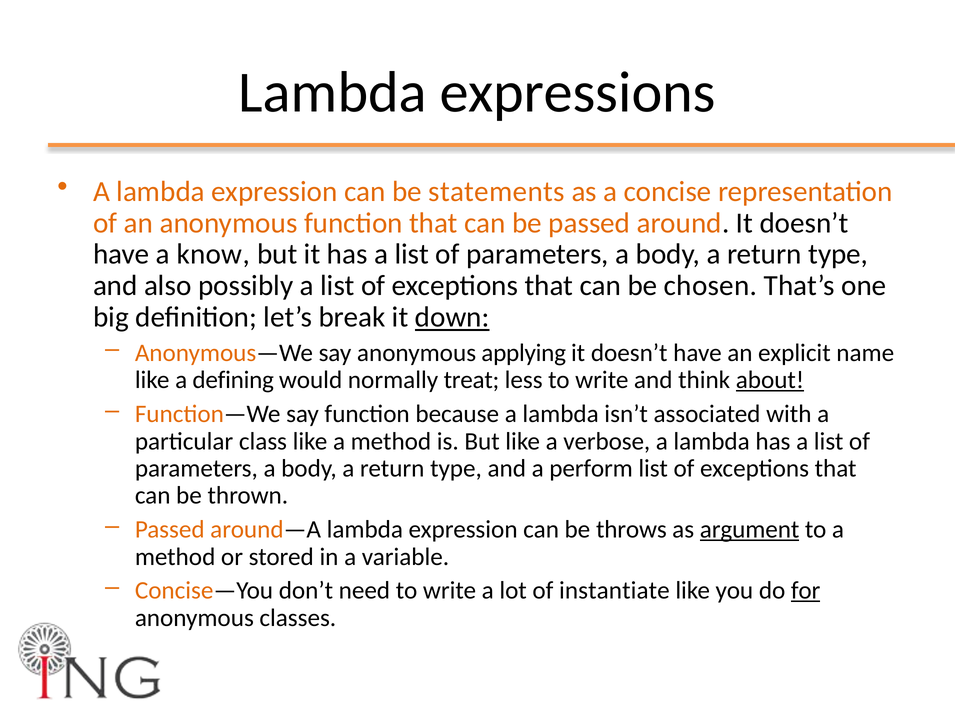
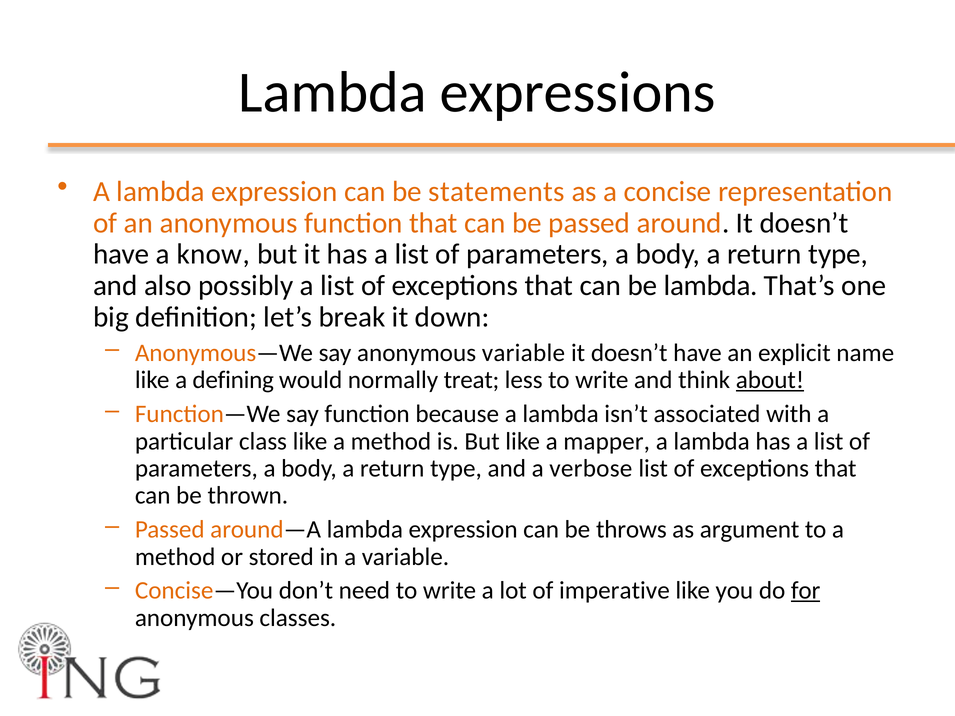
be chosen: chosen -> lambda
down underline: present -> none
anonymous applying: applying -> variable
verbose: verbose -> mapper
perform: perform -> verbose
argument underline: present -> none
instantiate: instantiate -> imperative
